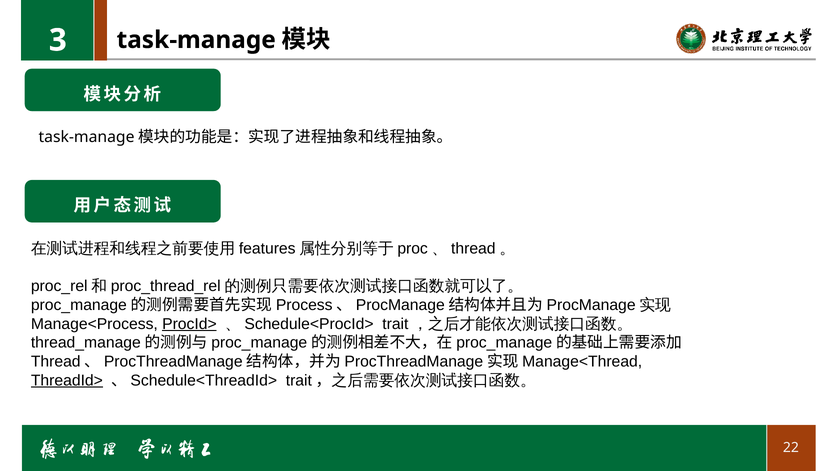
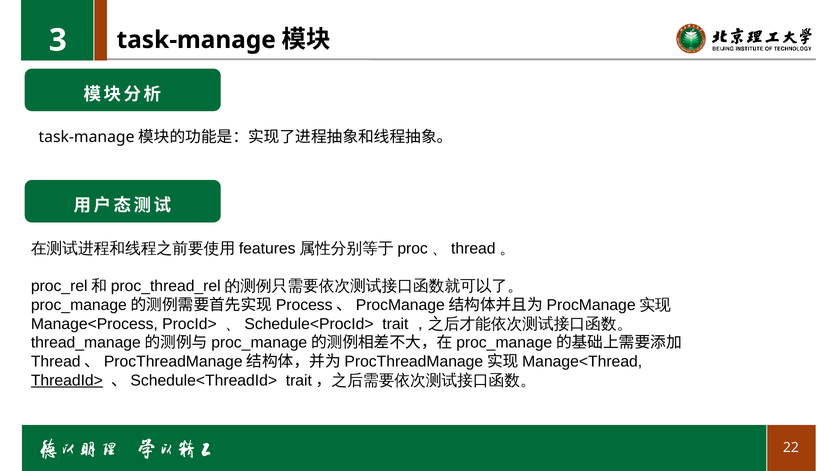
ProcId> underline: present -> none
